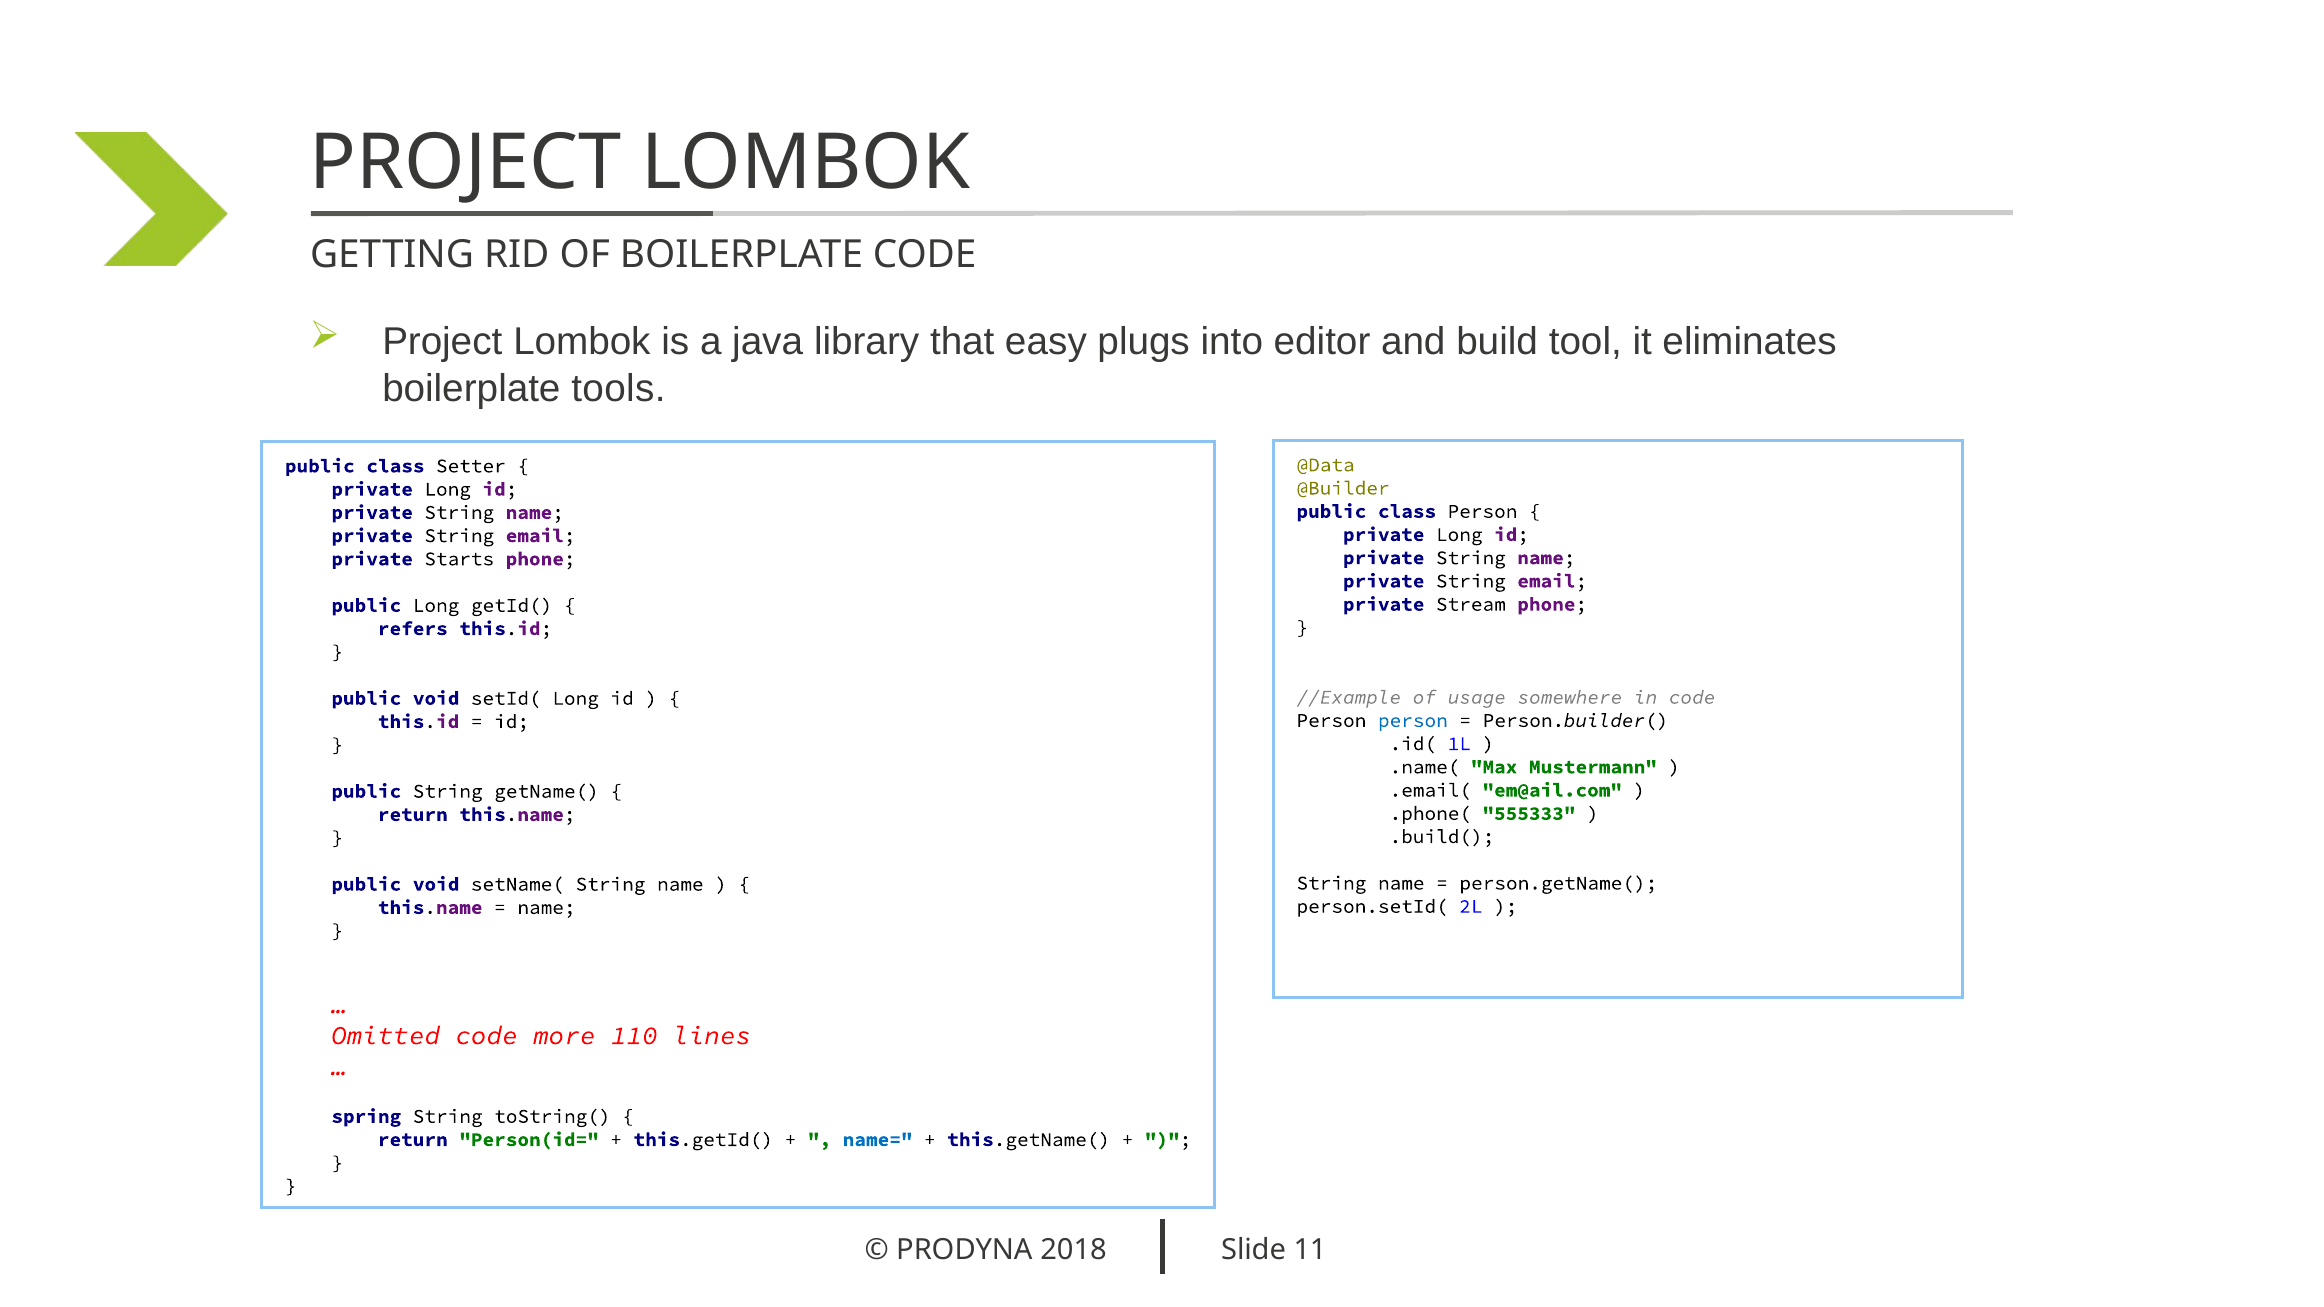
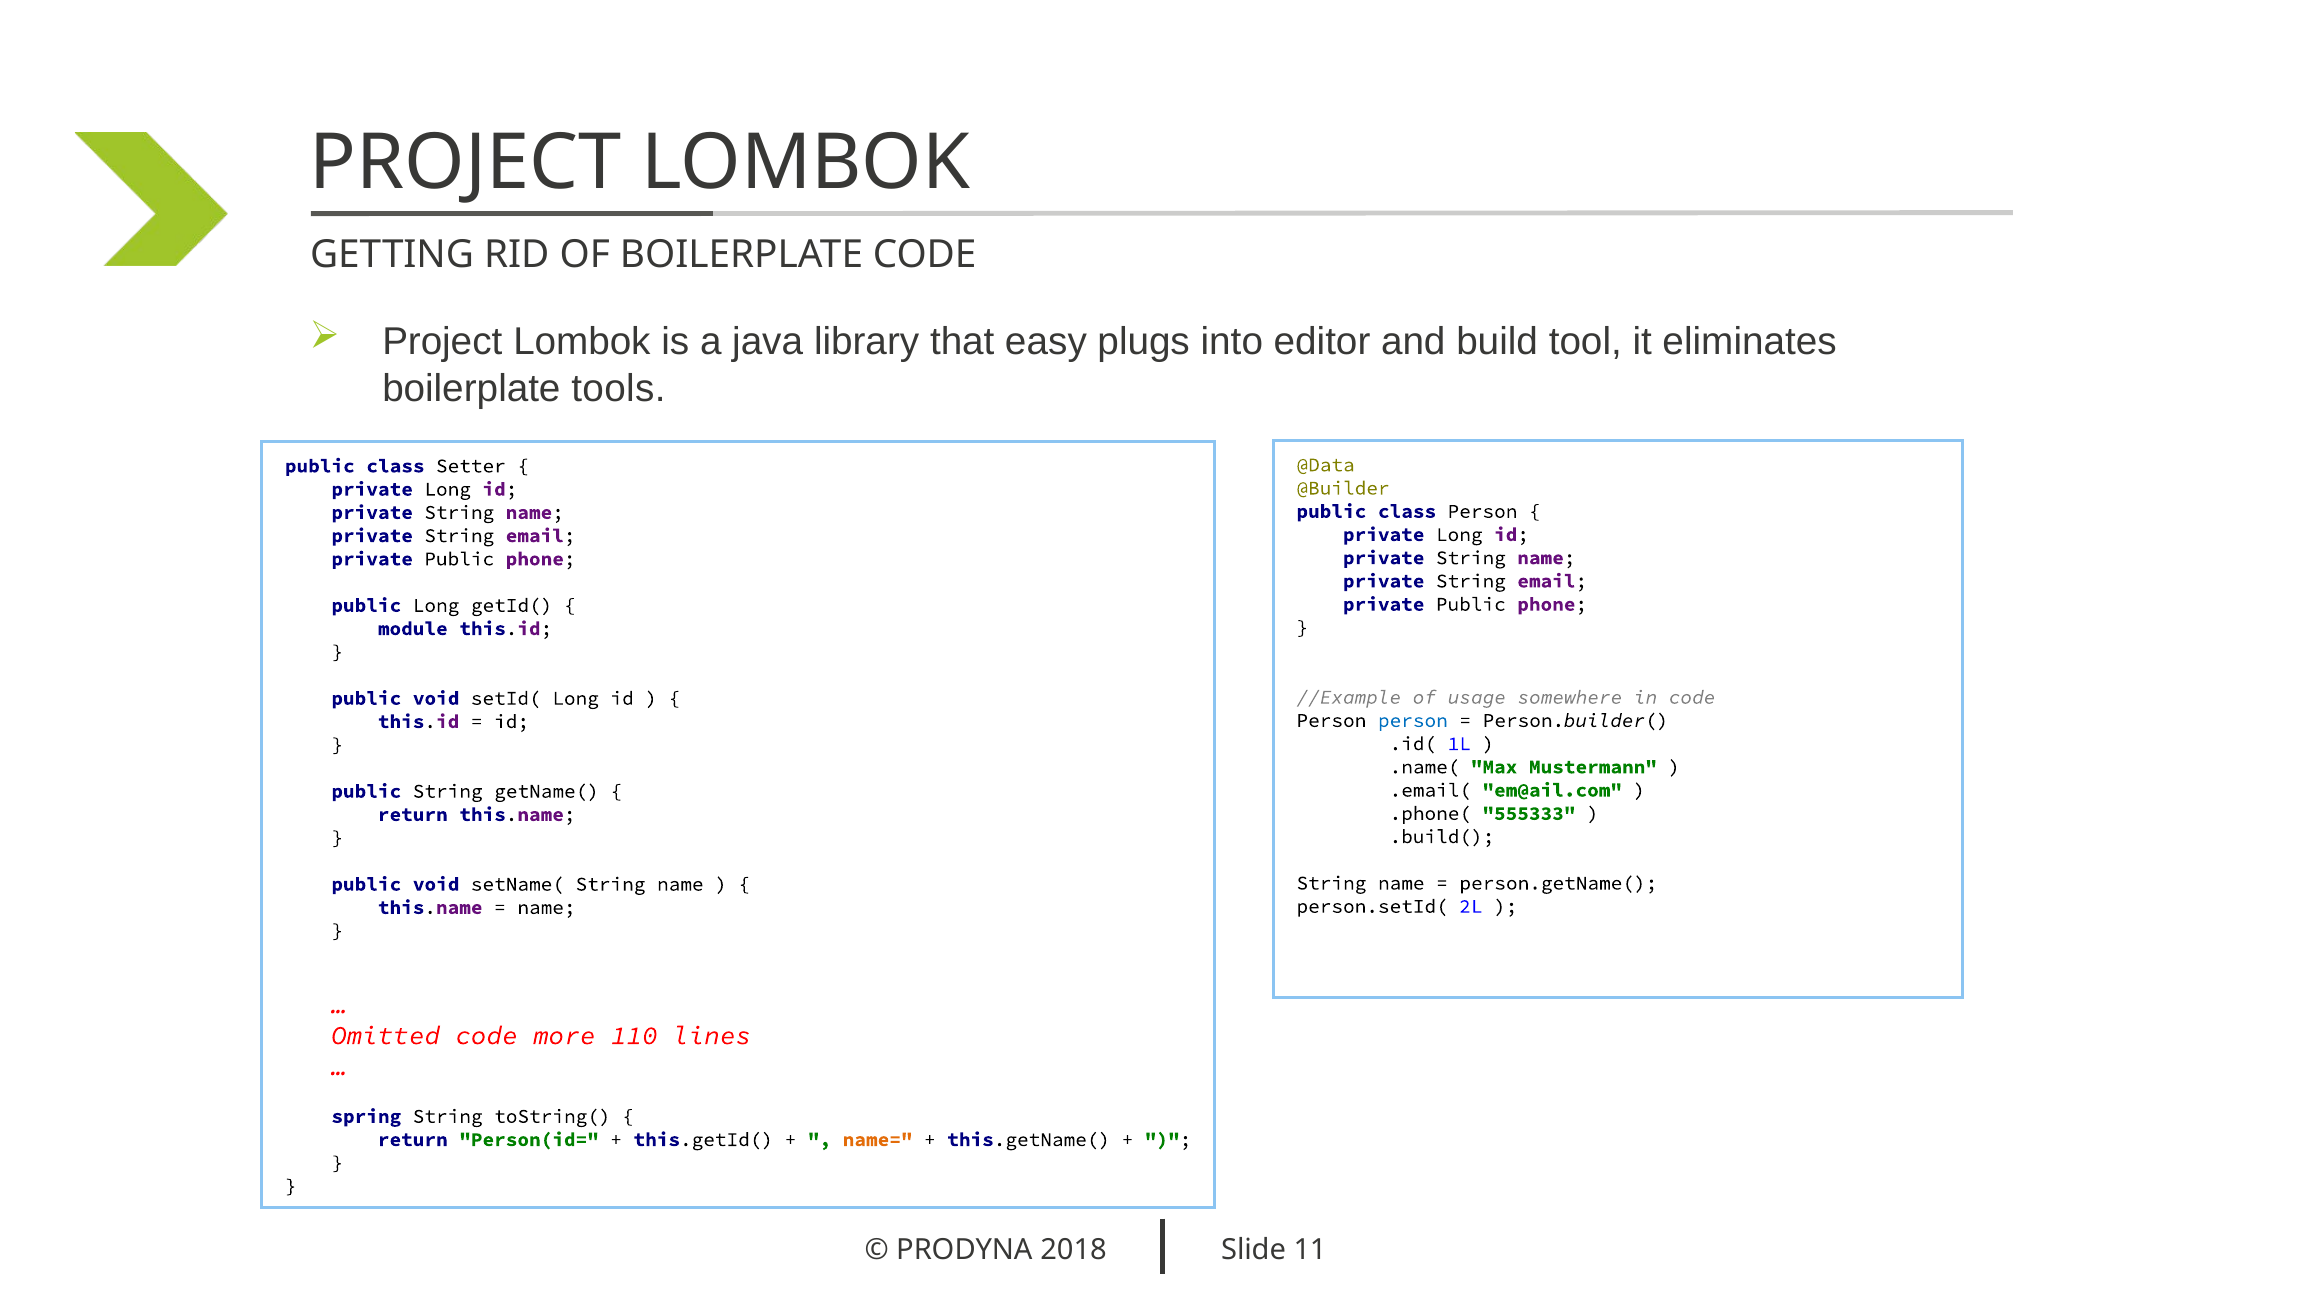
Starts at (459, 559): Starts -> Public
Stream at (1471, 604): Stream -> Public
refers: refers -> module
name= colour: blue -> orange
